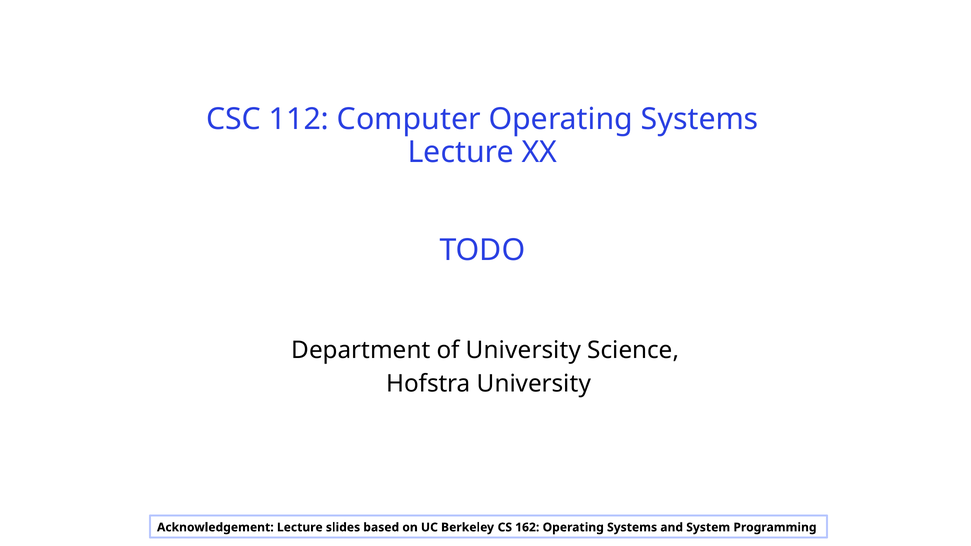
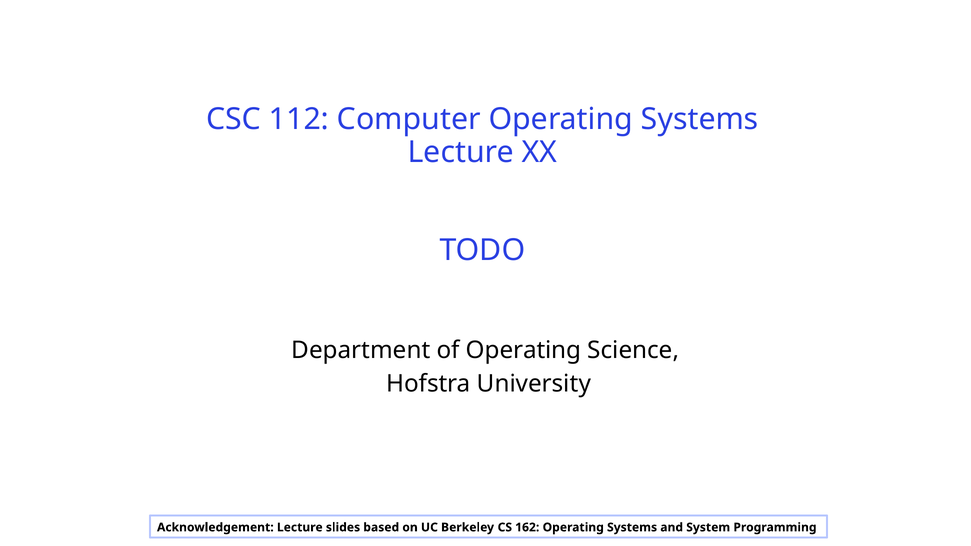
of University: University -> Operating
